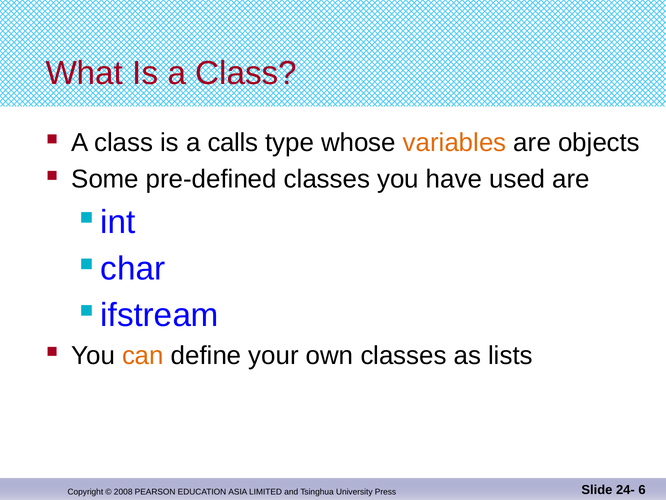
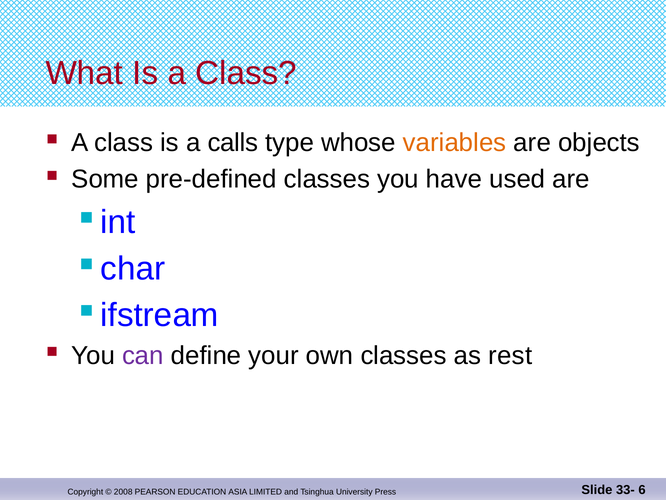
can colour: orange -> purple
lists: lists -> rest
24-: 24- -> 33-
